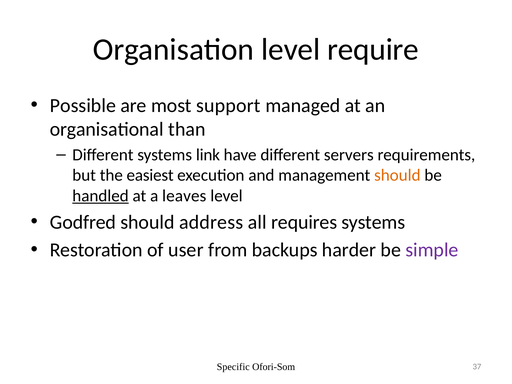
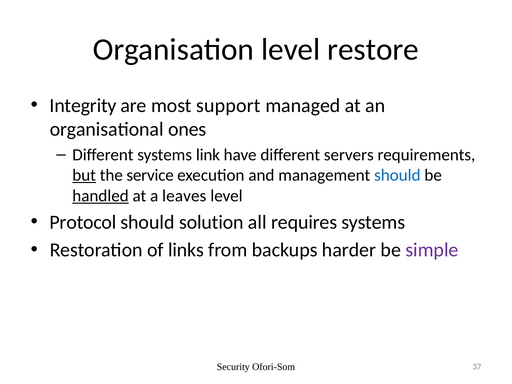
require: require -> restore
Possible: Possible -> Integrity
than: than -> ones
but underline: none -> present
easiest: easiest -> service
should at (397, 175) colour: orange -> blue
Godfred: Godfred -> Protocol
address: address -> solution
user: user -> links
Specific: Specific -> Security
